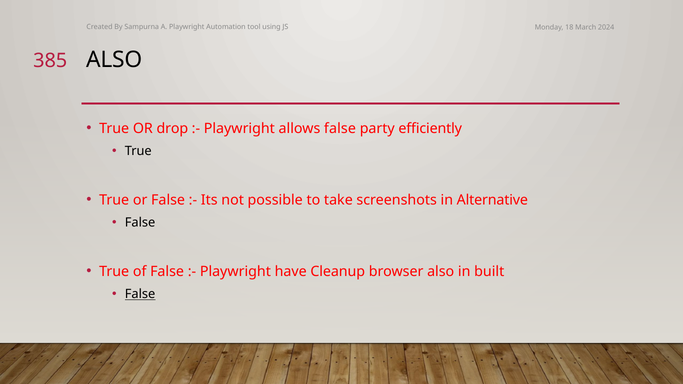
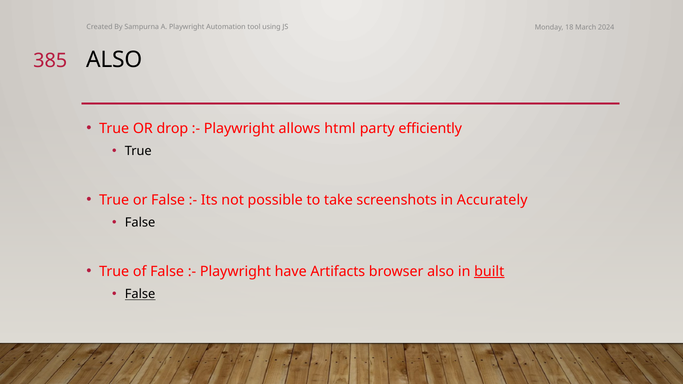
allows false: false -> html
Alternative: Alternative -> Accurately
Cleanup: Cleanup -> Artifacts
built underline: none -> present
